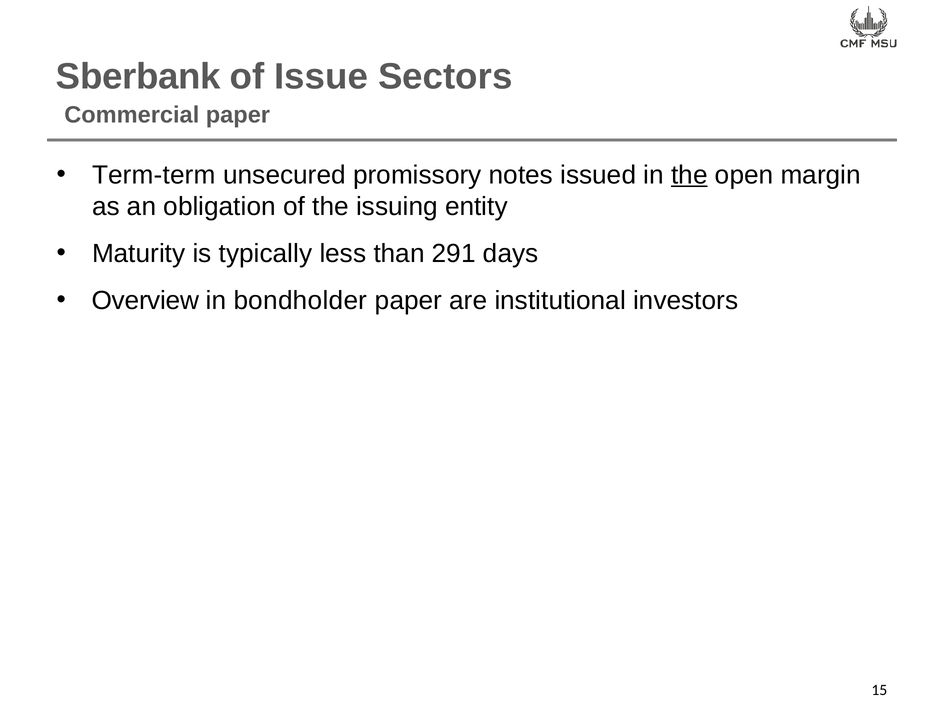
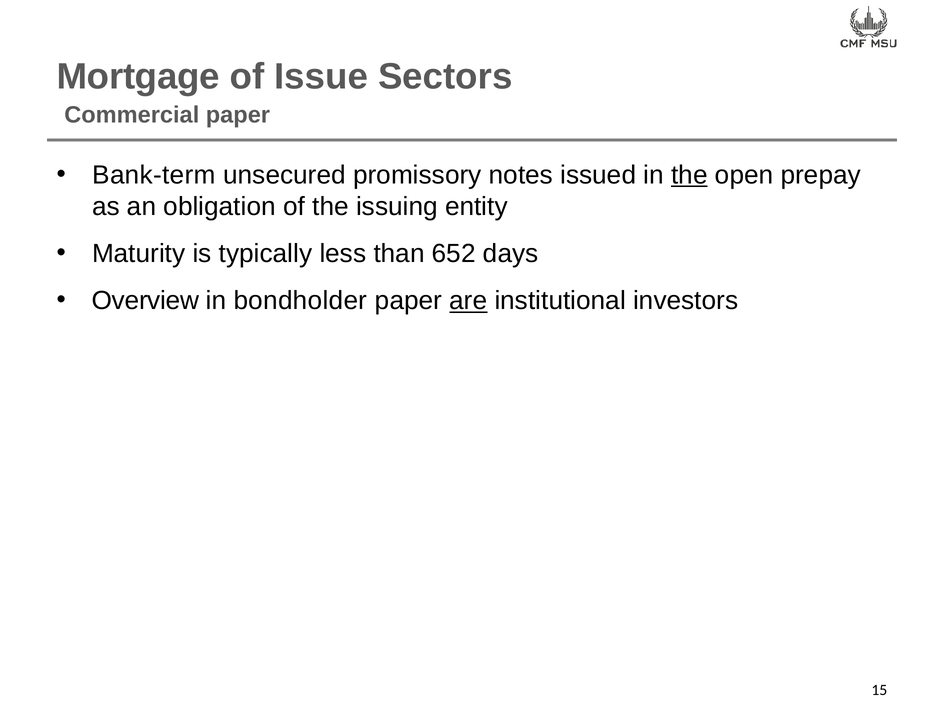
Sberbank: Sberbank -> Mortgage
Term-term: Term-term -> Bank-term
margin: margin -> prepay
291: 291 -> 652
are underline: none -> present
